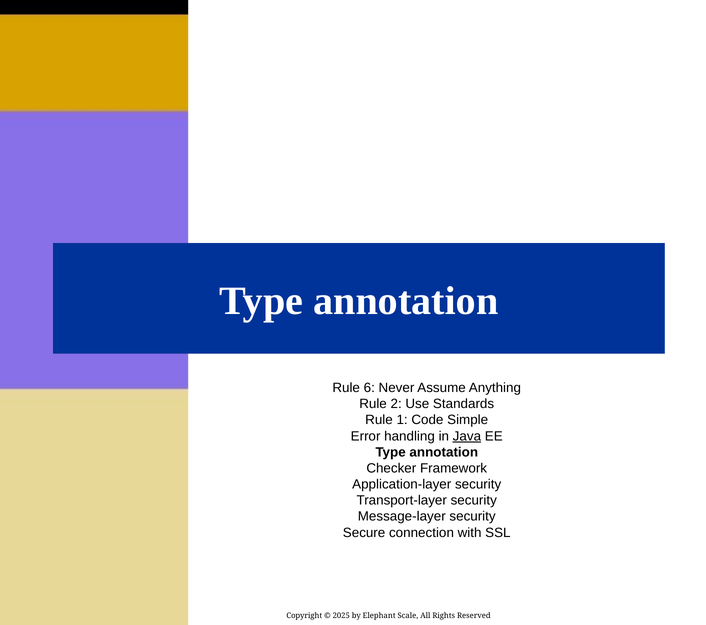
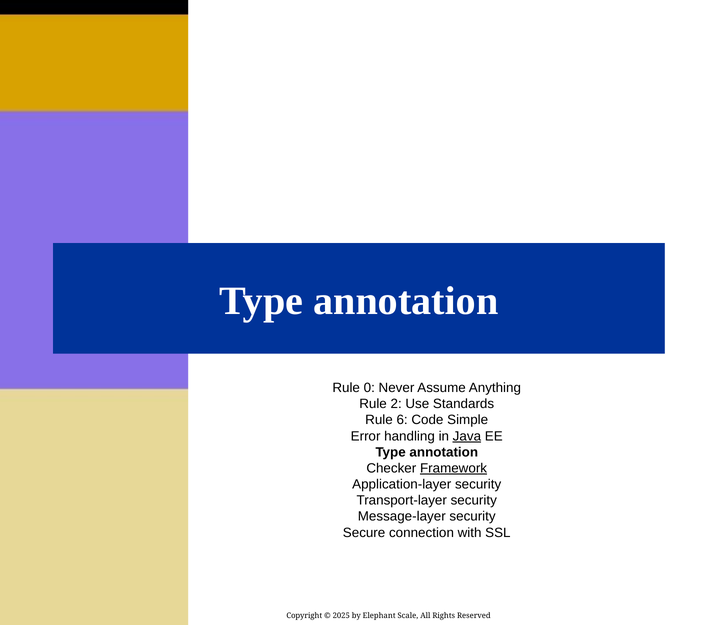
6: 6 -> 0
1: 1 -> 6
Framework underline: none -> present
